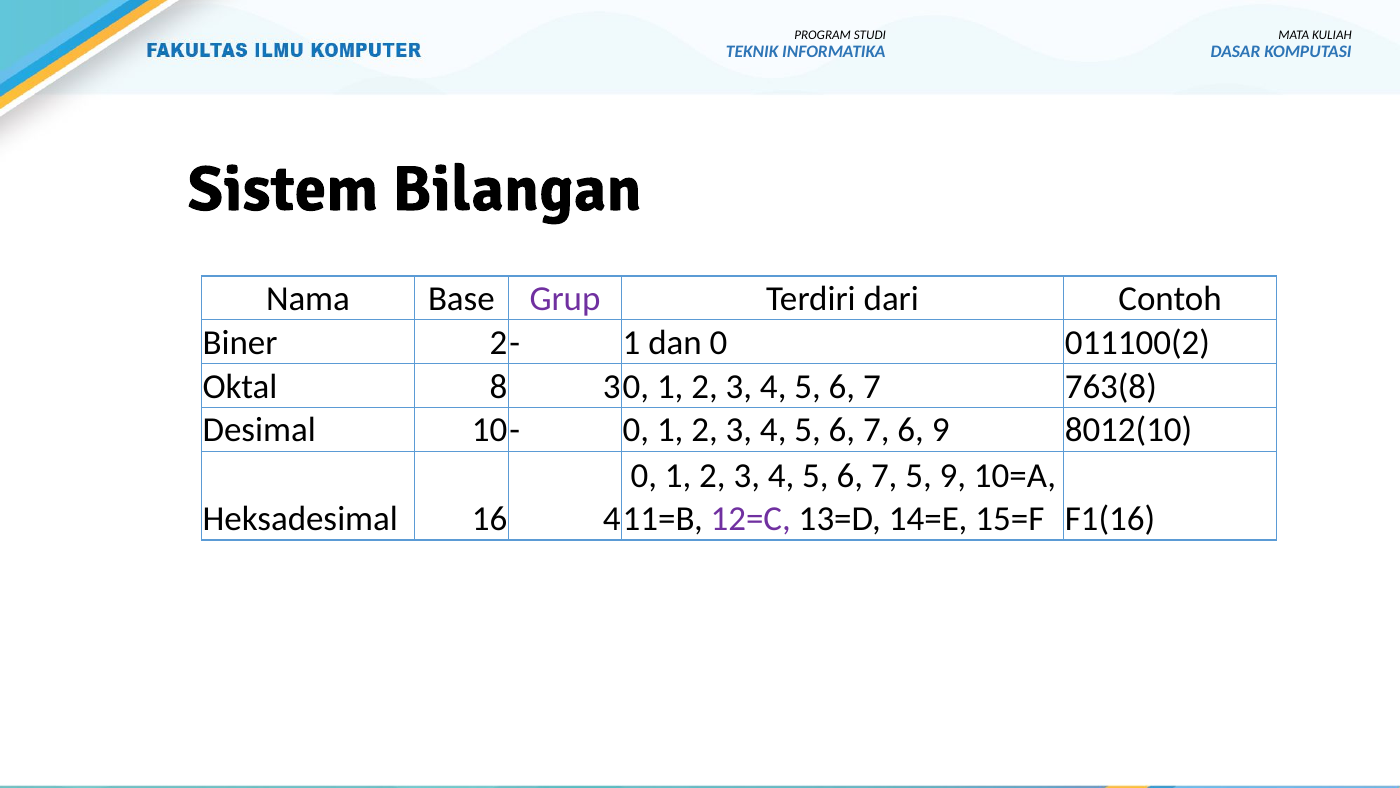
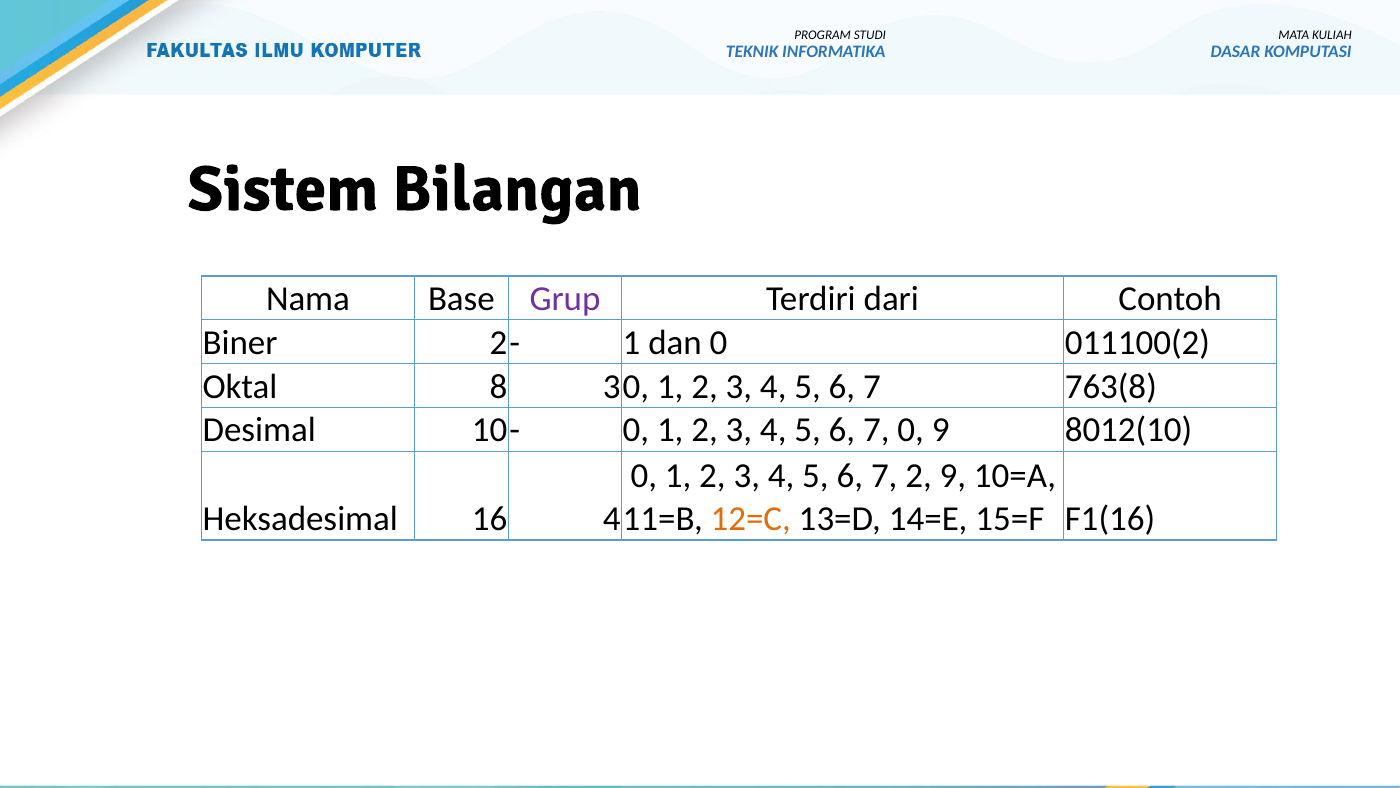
7 6: 6 -> 0
7 5: 5 -> 2
12=C colour: purple -> orange
